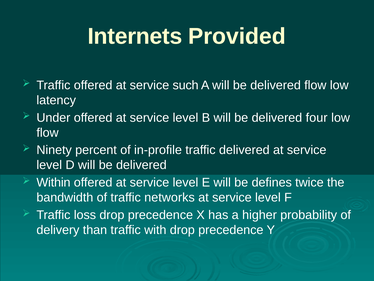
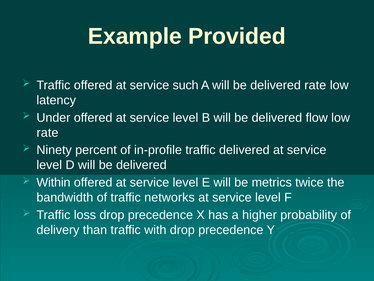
Internets: Internets -> Example
delivered flow: flow -> rate
four: four -> flow
flow at (48, 132): flow -> rate
defines: defines -> metrics
